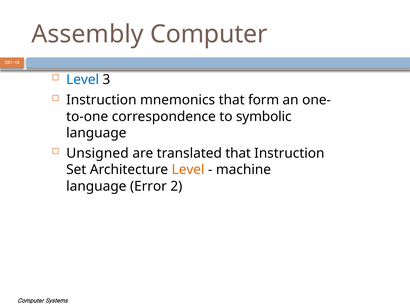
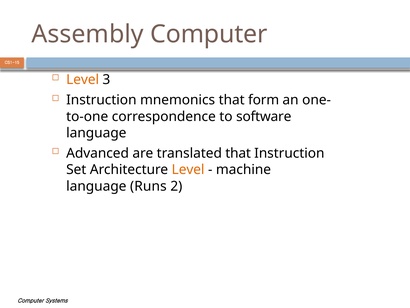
Level at (83, 80) colour: blue -> orange
symbolic: symbolic -> software
Unsigned: Unsigned -> Advanced
Error: Error -> Runs
